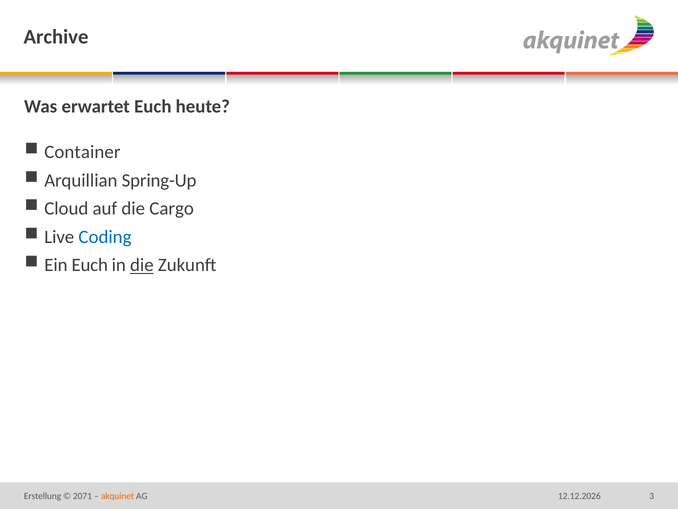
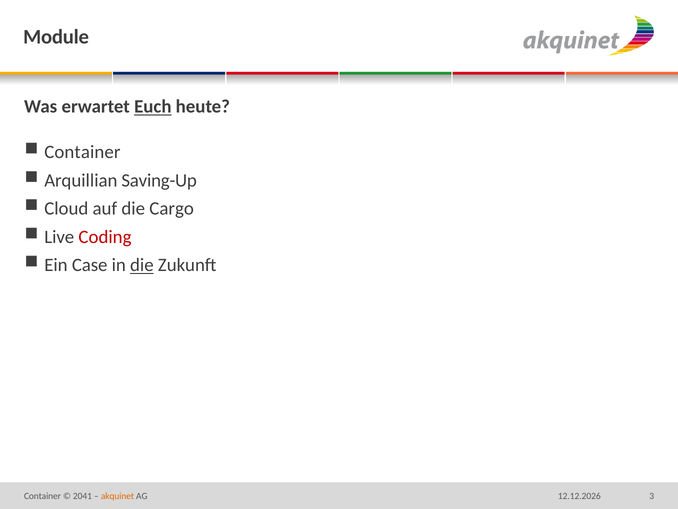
Archive: Archive -> Module
Euch at (153, 107) underline: none -> present
Spring-Up: Spring-Up -> Saving-Up
Coding colour: blue -> red
Ein Euch: Euch -> Case
Erstellung at (42, 496): Erstellung -> Container
2071: 2071 -> 2041
